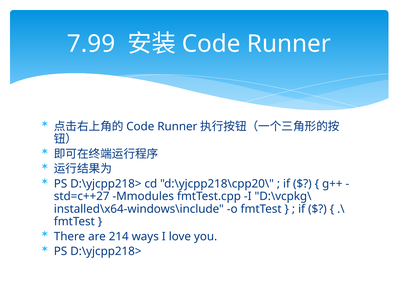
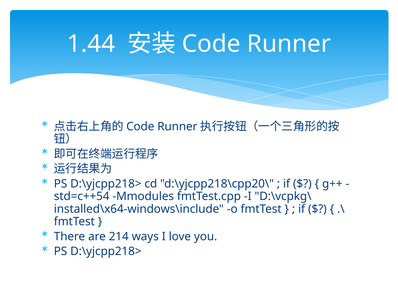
7.99: 7.99 -> 1.44
std=c++27: std=c++27 -> std=c++54
